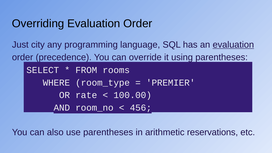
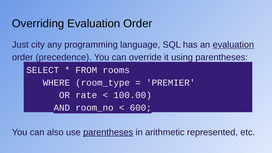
456: 456 -> 600
parentheses at (108, 132) underline: none -> present
reservations: reservations -> represented
